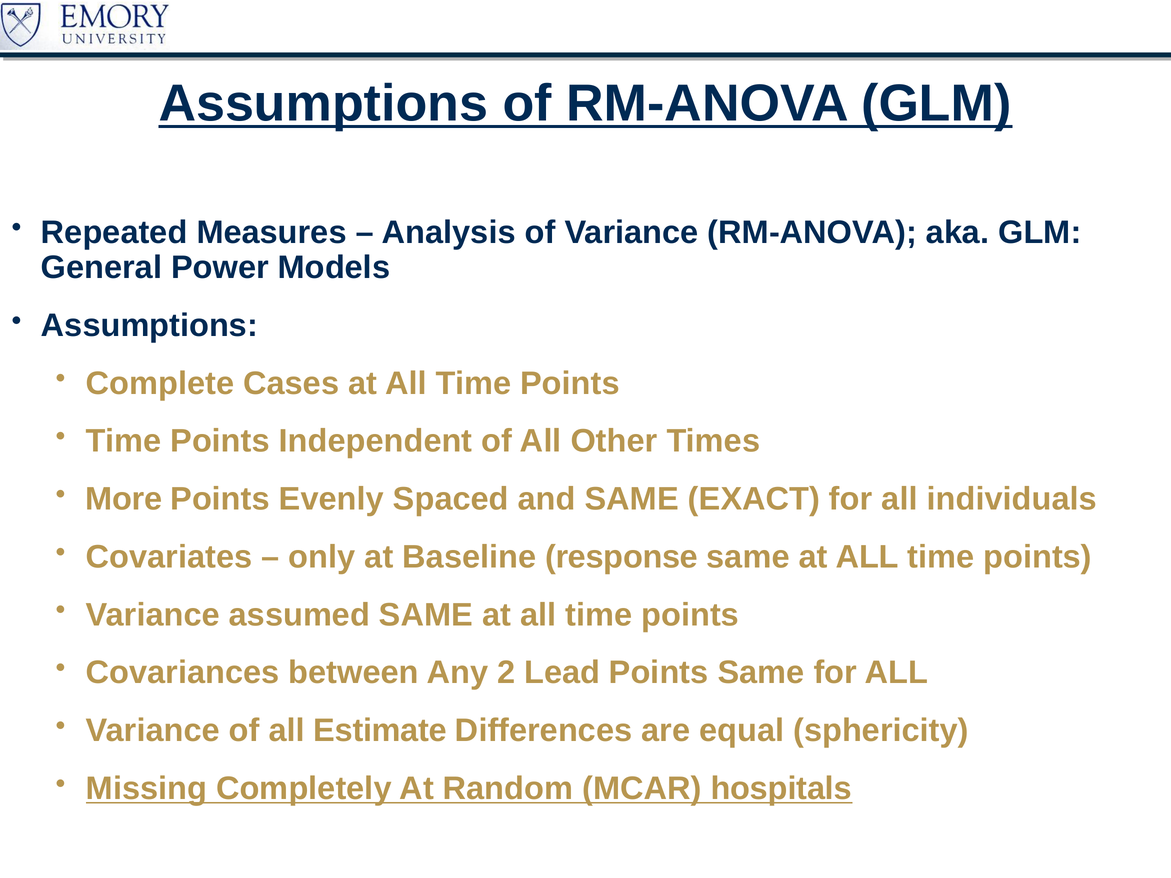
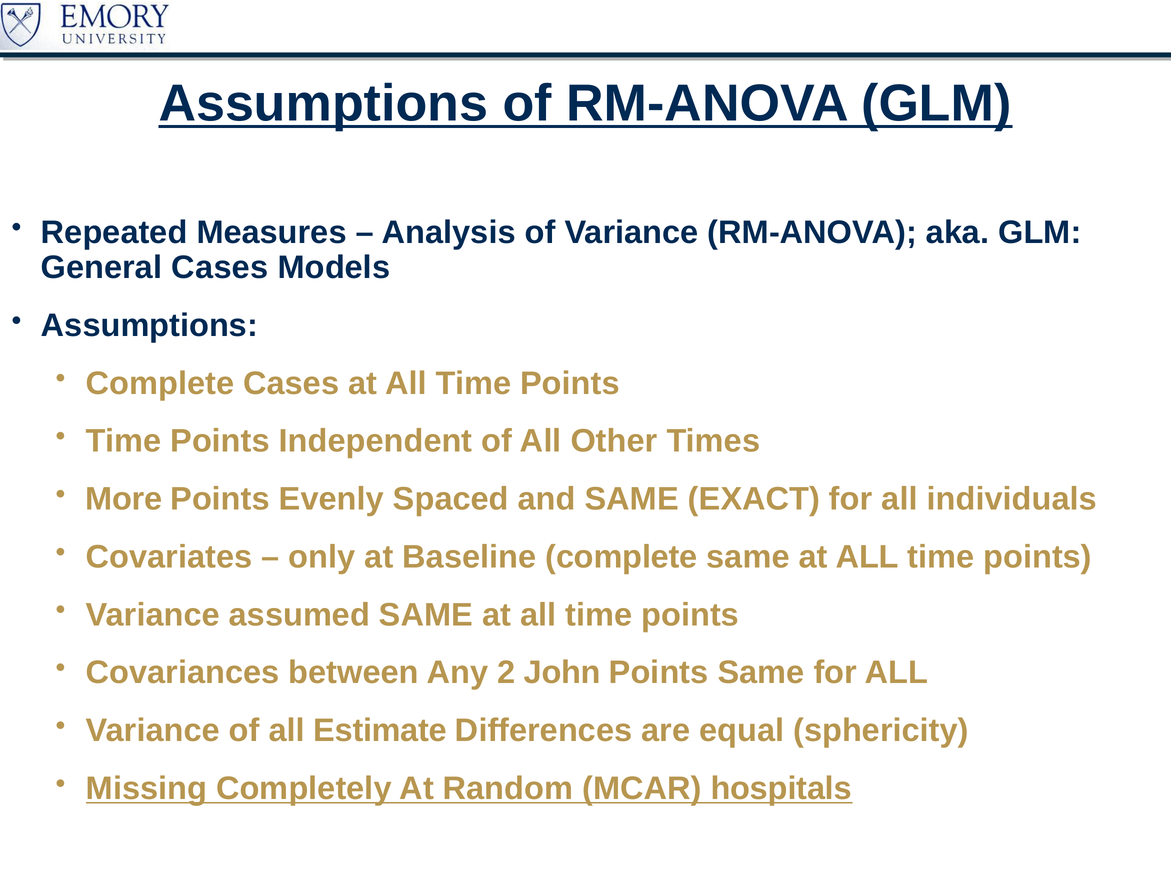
General Power: Power -> Cases
Baseline response: response -> complete
Lead: Lead -> John
